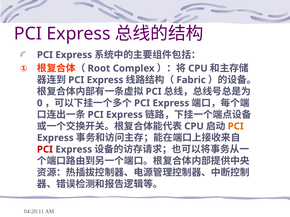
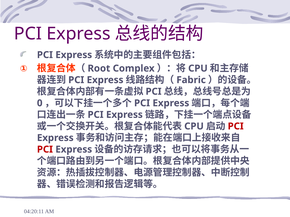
PCI at (236, 127) colour: orange -> red
